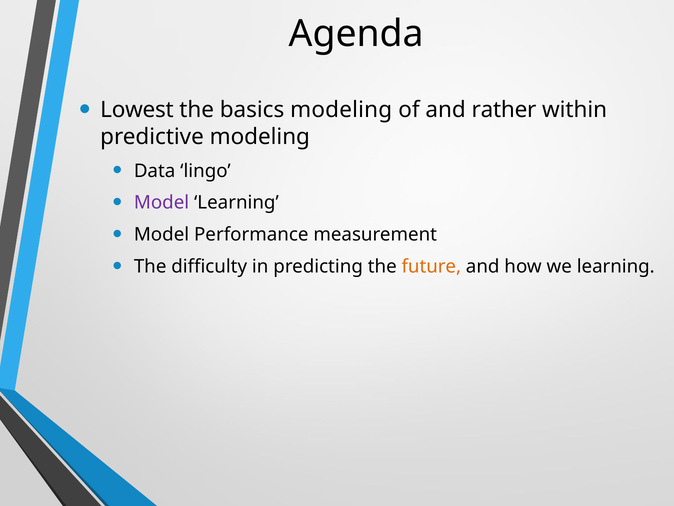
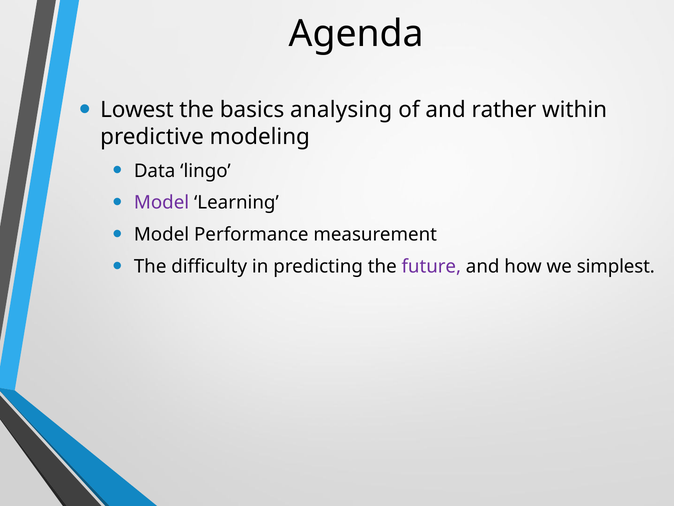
basics modeling: modeling -> analysing
future colour: orange -> purple
we learning: learning -> simplest
